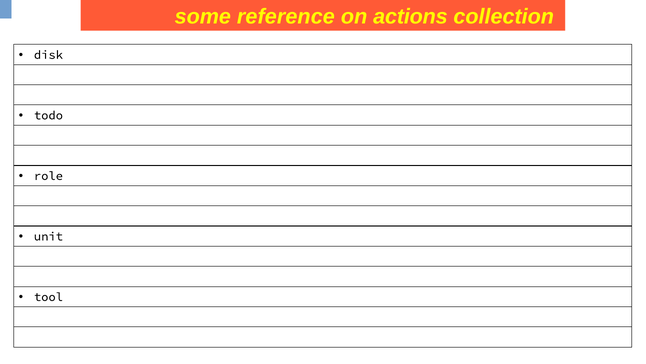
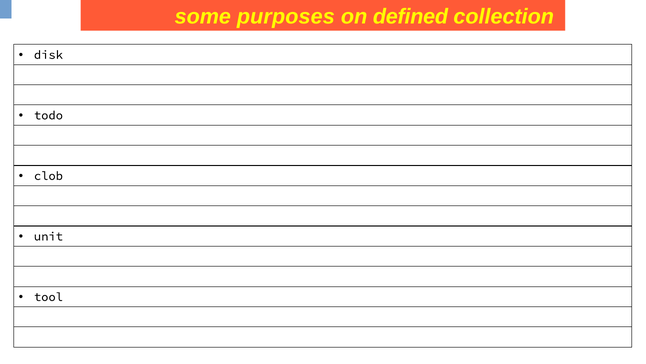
reference: reference -> purposes
actions: actions -> defined
role: role -> clob
